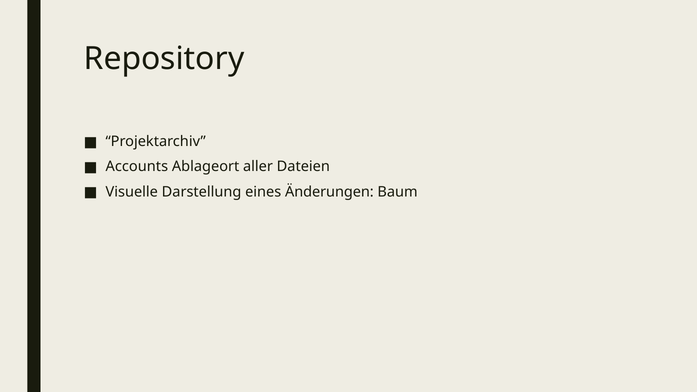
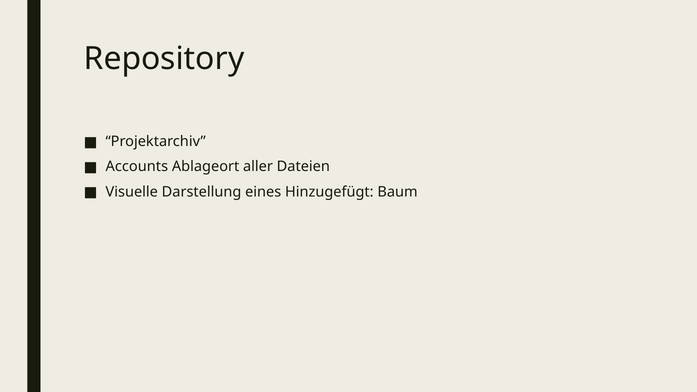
Änderungen: Änderungen -> Hinzugefügt
